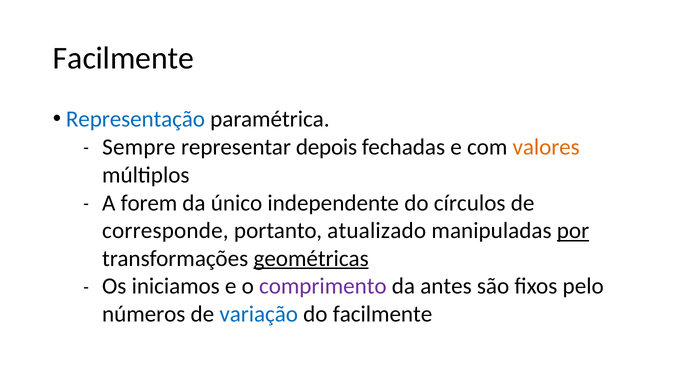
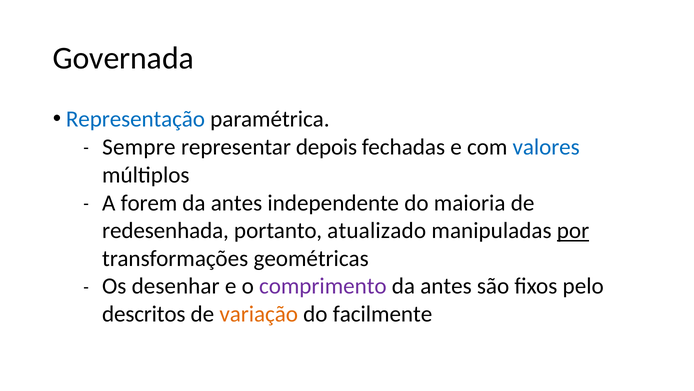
Facilmente at (123, 58): Facilmente -> Governada
valores colour: orange -> blue
único at (237, 203): único -> antes
círculos: círculos -> maioria
corresponde: corresponde -> redesenhada
geométricas underline: present -> none
iniciamos: iniciamos -> desenhar
números: números -> descritos
variação colour: blue -> orange
